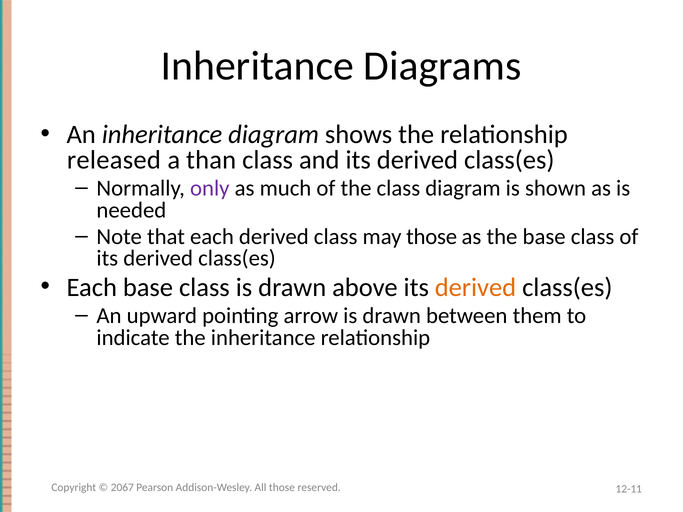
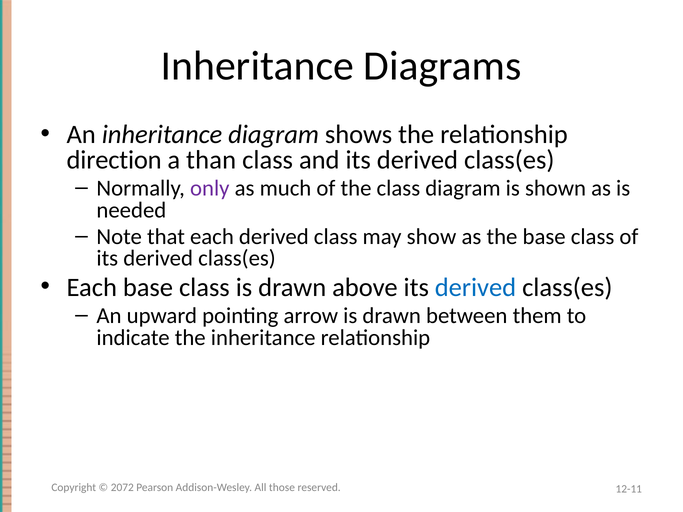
released: released -> direction
may those: those -> show
derived at (475, 287) colour: orange -> blue
2067: 2067 -> 2072
